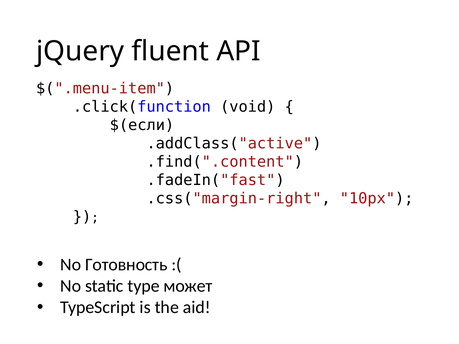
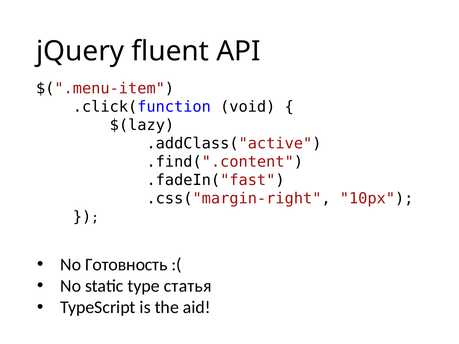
$(если: $(если -> $(lazy
может: может -> статья
